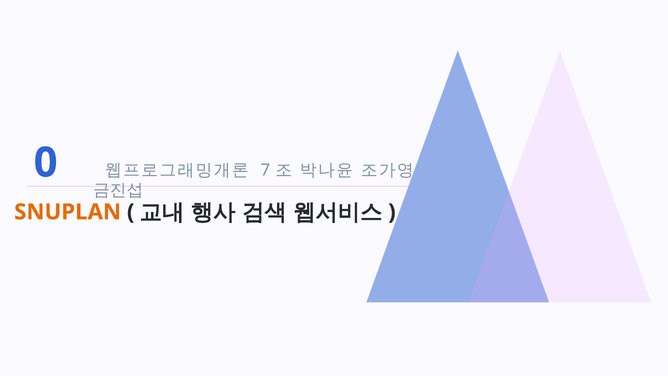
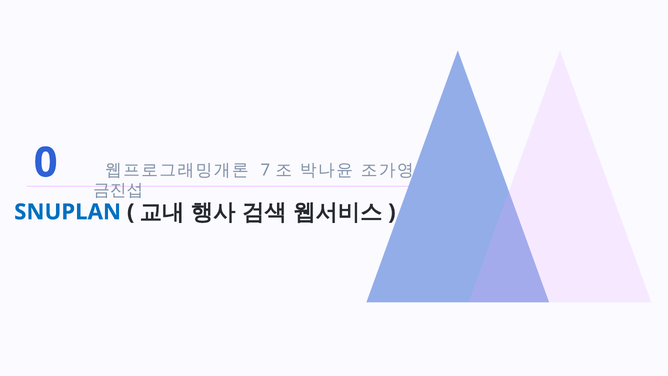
SNUPLAN colour: orange -> blue
